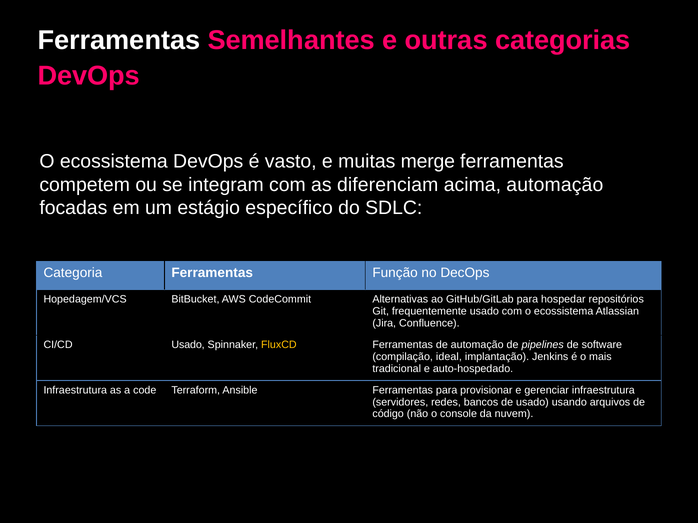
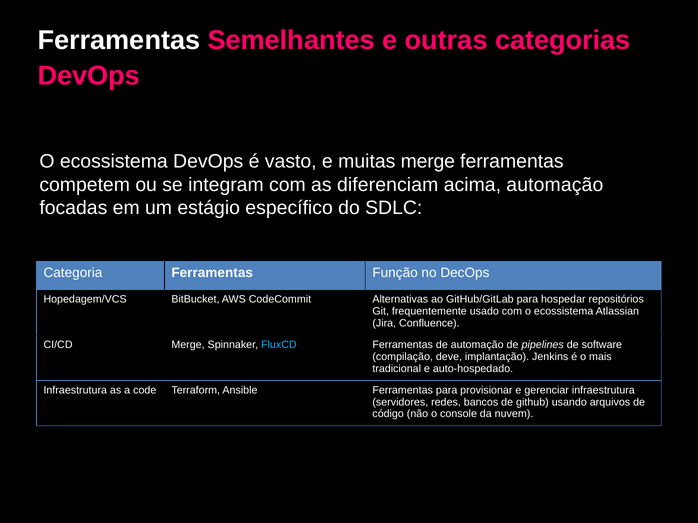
CI/CD Usado: Usado -> Merge
FluxCD colour: yellow -> light blue
ideal: ideal -> deve
de usado: usado -> github
